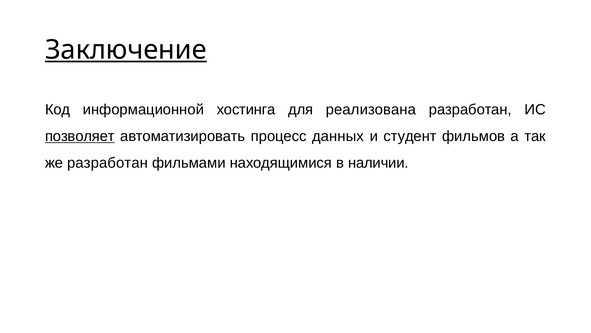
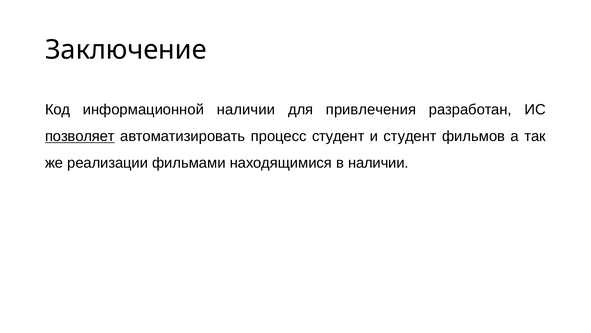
Заключение underline: present -> none
информационной хостинга: хостинга -> наличии
реализована: реализована -> привлечения
процесс данных: данных -> студент
же разработан: разработан -> реализации
